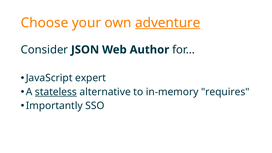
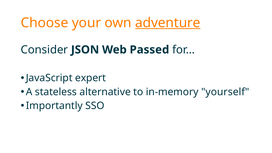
Author: Author -> Passed
stateless underline: present -> none
requires: requires -> yourself
